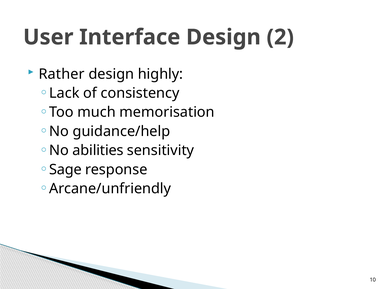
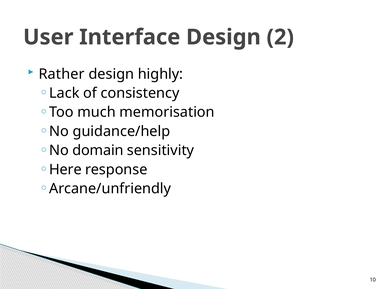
abilities: abilities -> domain
Sage: Sage -> Here
